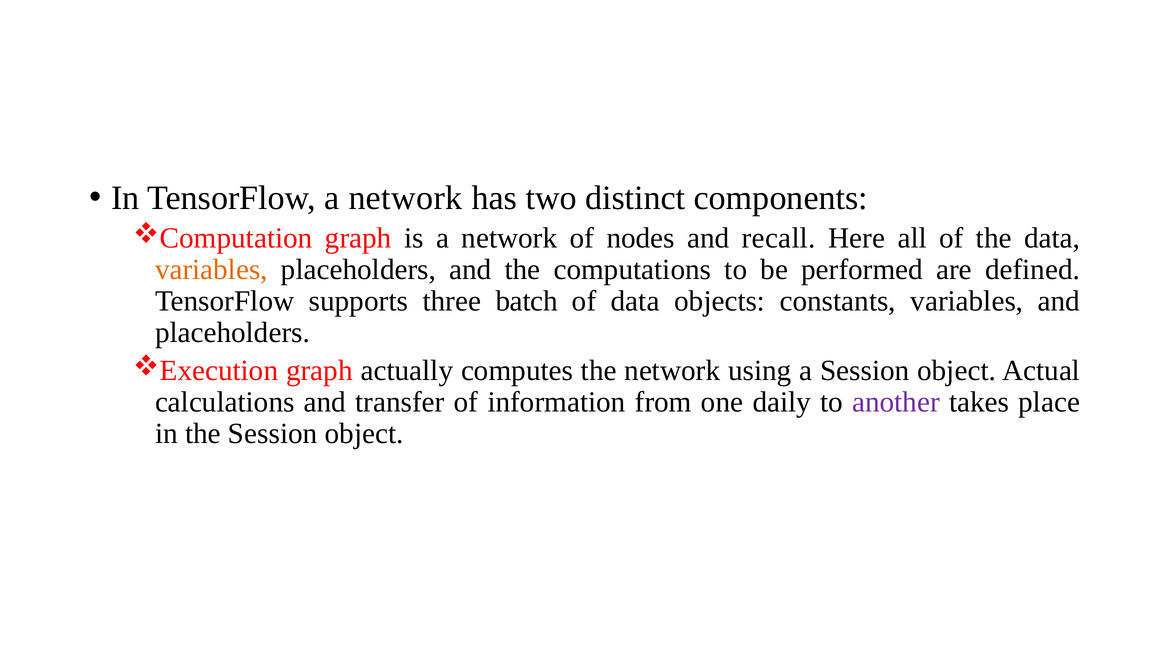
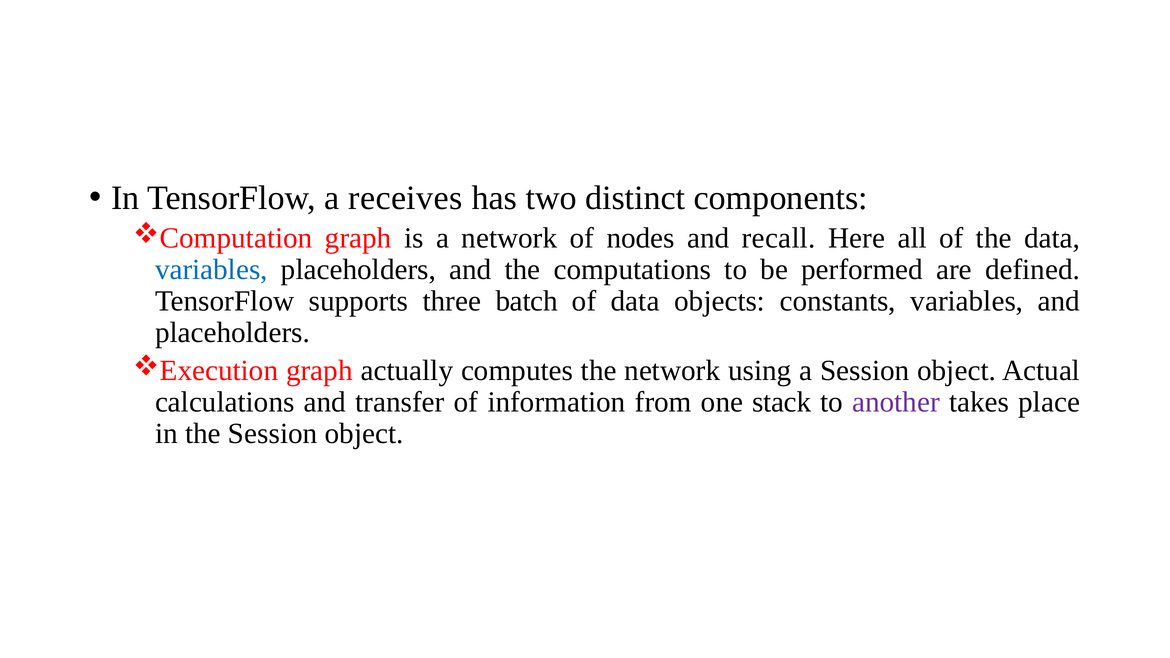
TensorFlow a network: network -> receives
variables at (211, 270) colour: orange -> blue
daily: daily -> stack
